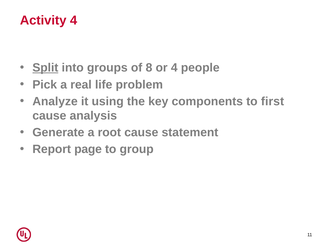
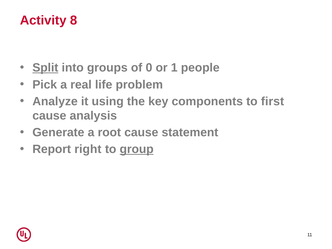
Activity 4: 4 -> 8
8: 8 -> 0
or 4: 4 -> 1
page: page -> right
group underline: none -> present
